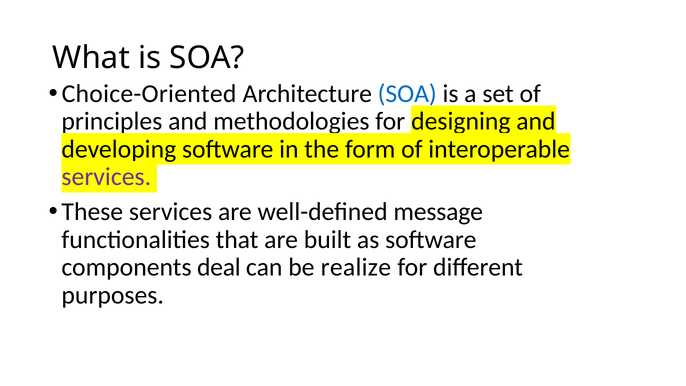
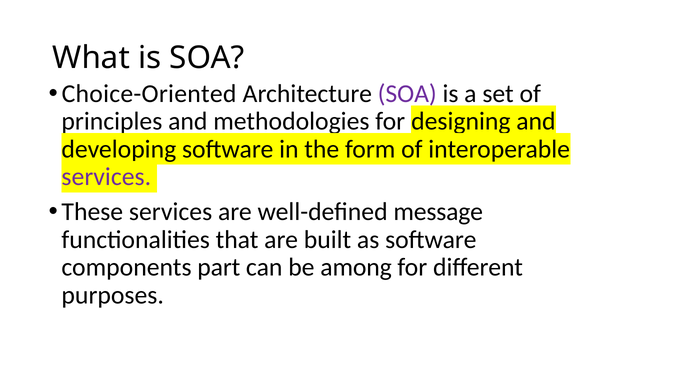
SOA at (407, 93) colour: blue -> purple
deal: deal -> part
realize: realize -> among
